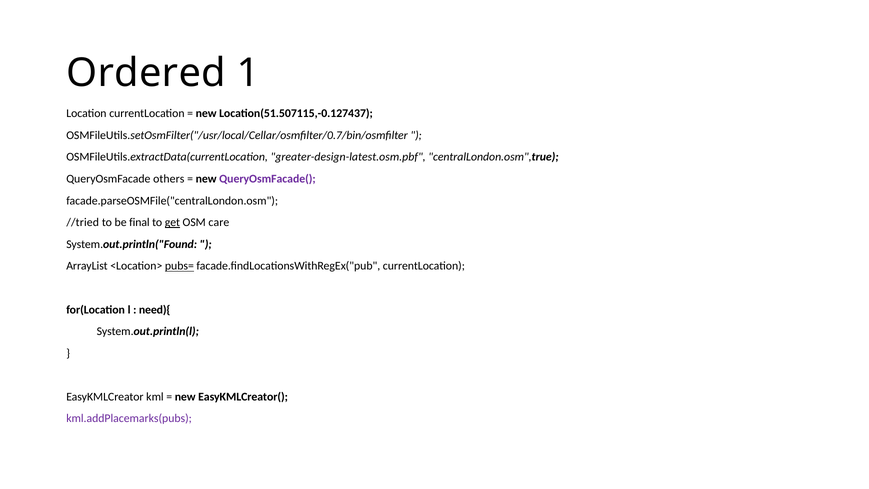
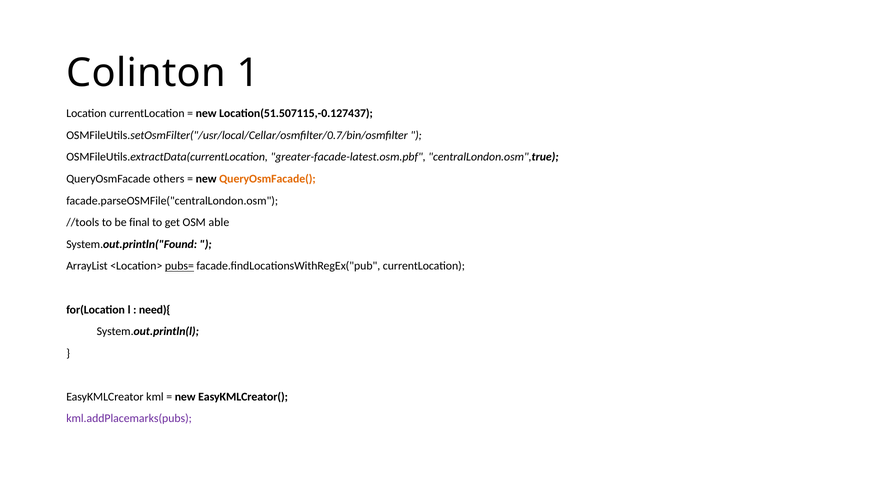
Ordered: Ordered -> Colinton
greater-design-latest.osm.pbf: greater-design-latest.osm.pbf -> greater-facade-latest.osm.pbf
QueryOsmFacade( colour: purple -> orange
//tried: //tried -> //tools
get underline: present -> none
care: care -> able
